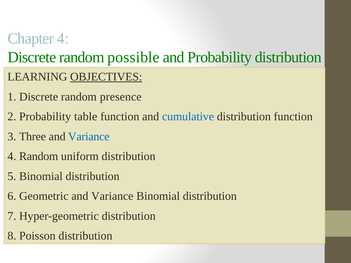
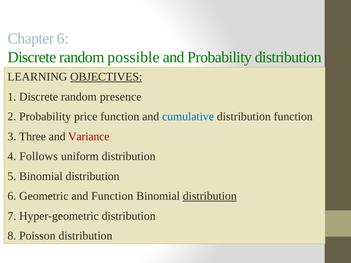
Chapter 4: 4 -> 6
table: table -> price
Variance at (89, 137) colour: blue -> red
4 Random: Random -> Follows
Geometric and Variance: Variance -> Function
distribution at (210, 196) underline: none -> present
